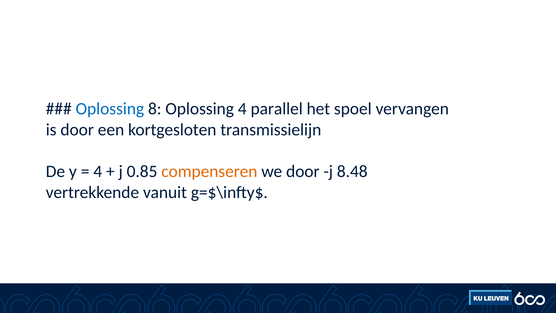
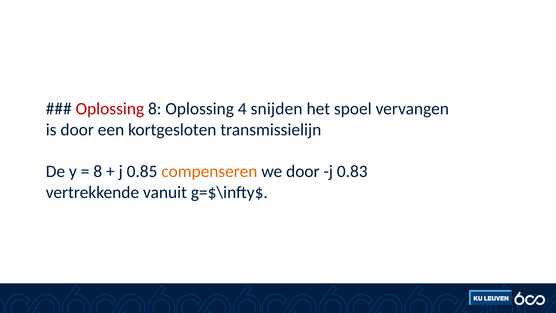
Oplossing at (110, 109) colour: blue -> red
parallel: parallel -> snijden
4 at (98, 171): 4 -> 8
8.48: 8.48 -> 0.83
